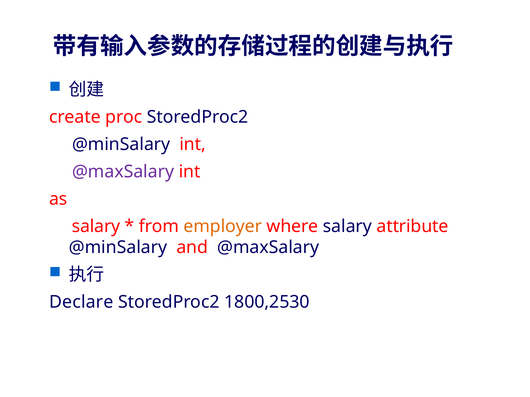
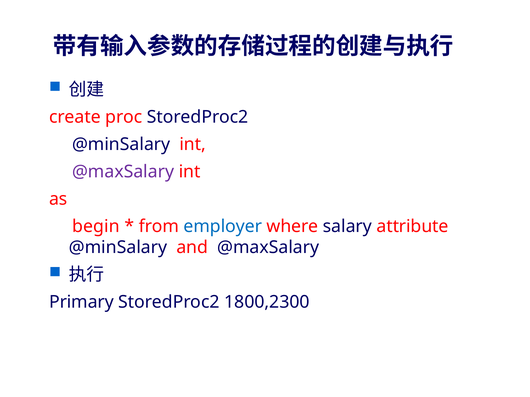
salary at (96, 227): salary -> begin
employer colour: orange -> blue
Declare: Declare -> Primary
1800,2530: 1800,2530 -> 1800,2300
